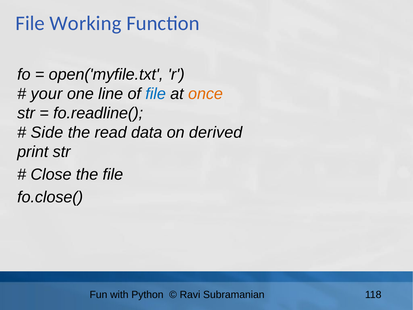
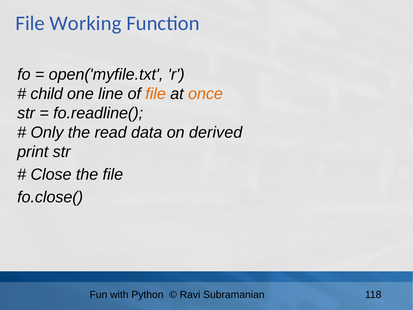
your: your -> child
file at (156, 94) colour: blue -> orange
Side: Side -> Only
